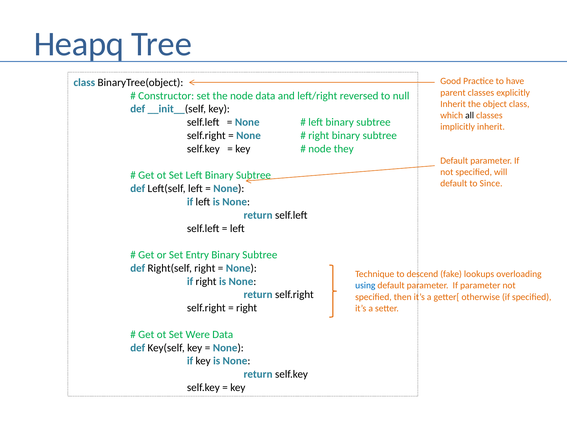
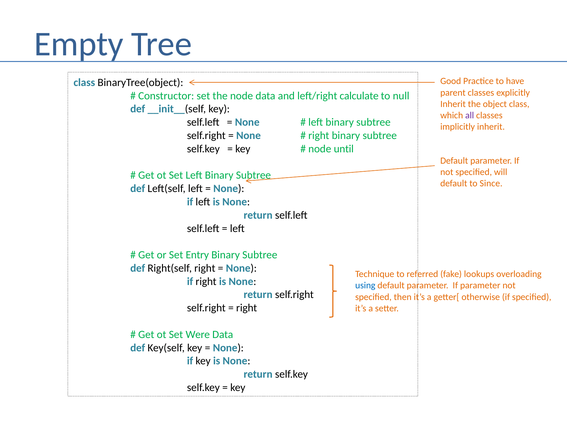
Heapq: Heapq -> Empty
reversed: reversed -> calculate
all colour: black -> purple
they: they -> until
descend: descend -> referred
